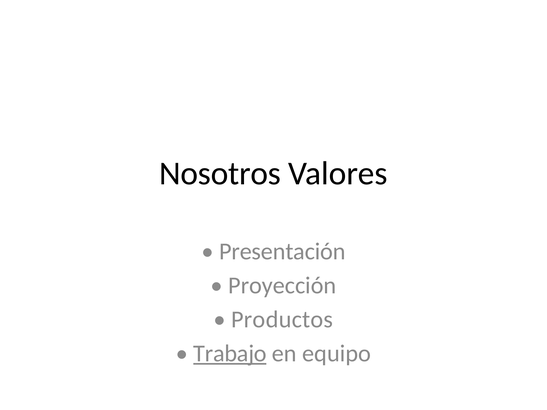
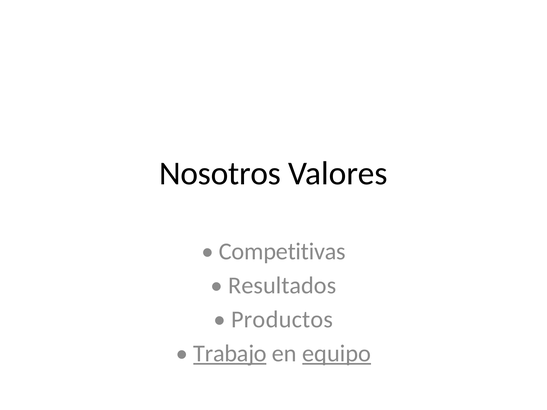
Presentación: Presentación -> Competitivas
Proyección: Proyección -> Resultados
equipo underline: none -> present
